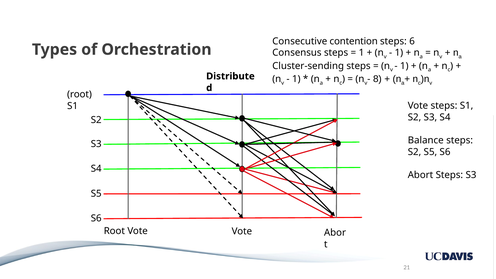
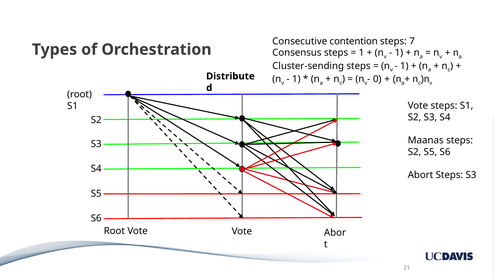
6: 6 -> 7
8: 8 -> 0
Balance: Balance -> Maanas
